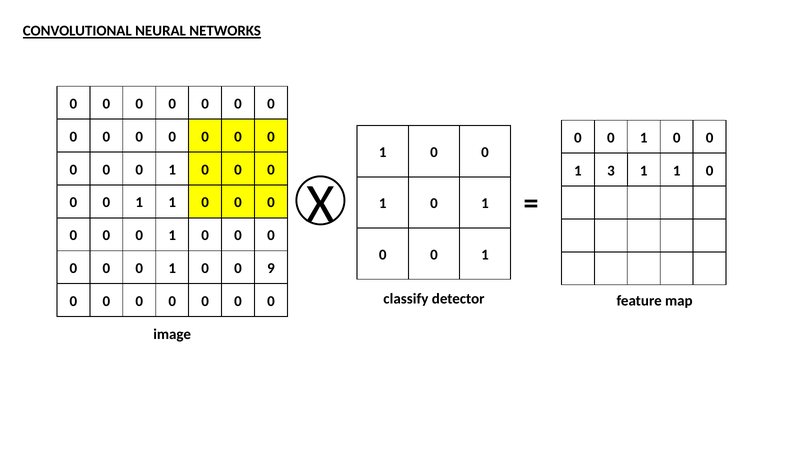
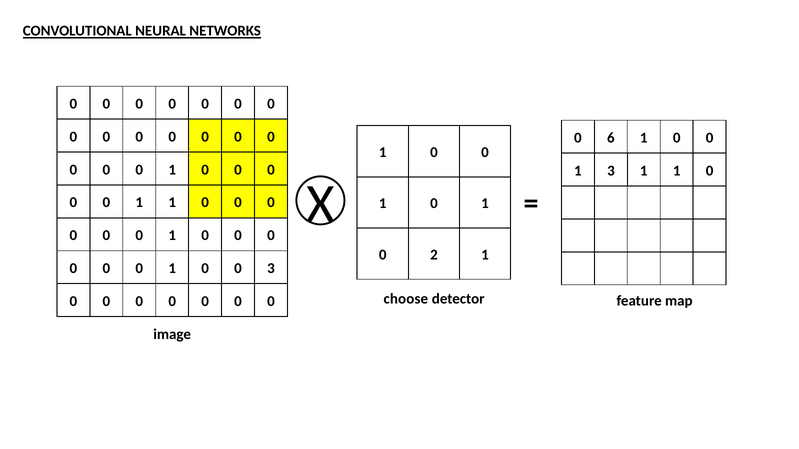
0 at (611, 138): 0 -> 6
0 at (434, 255): 0 -> 2
0 9: 9 -> 3
classify: classify -> choose
